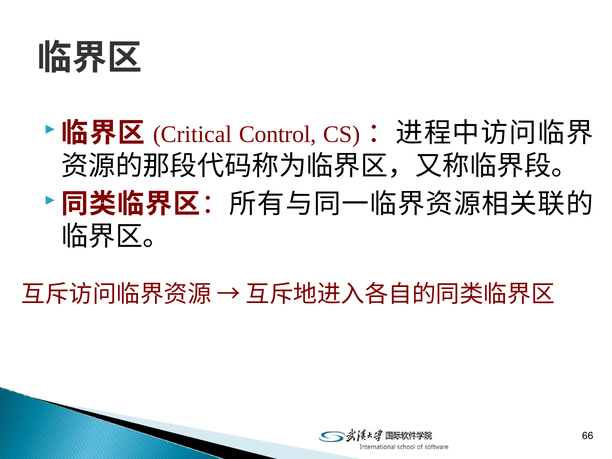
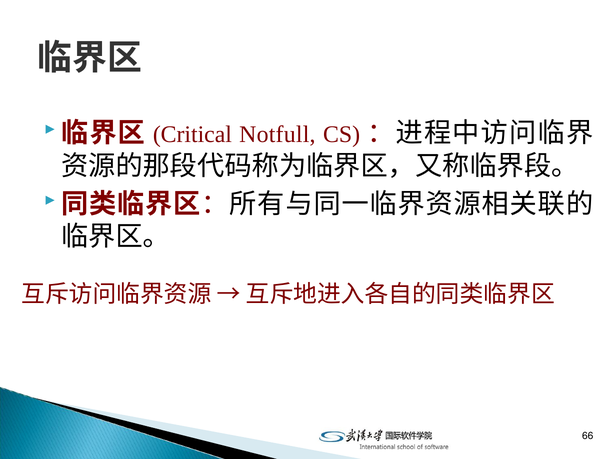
Control: Control -> Notfull
